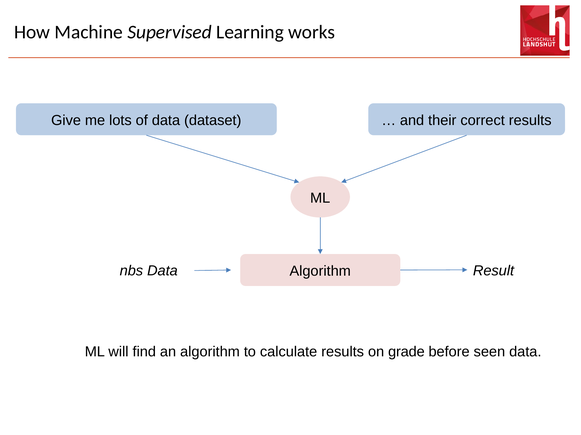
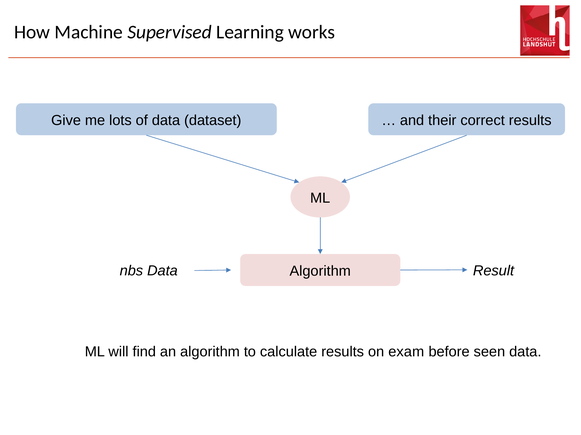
grade: grade -> exam
